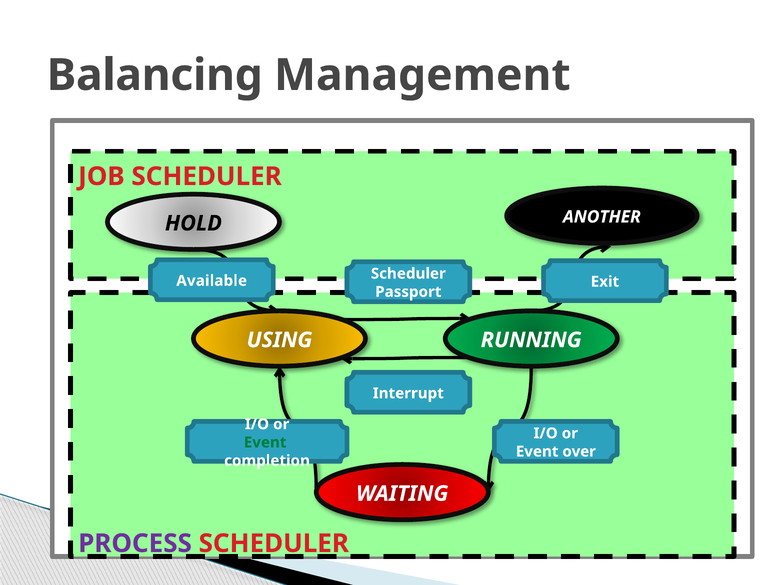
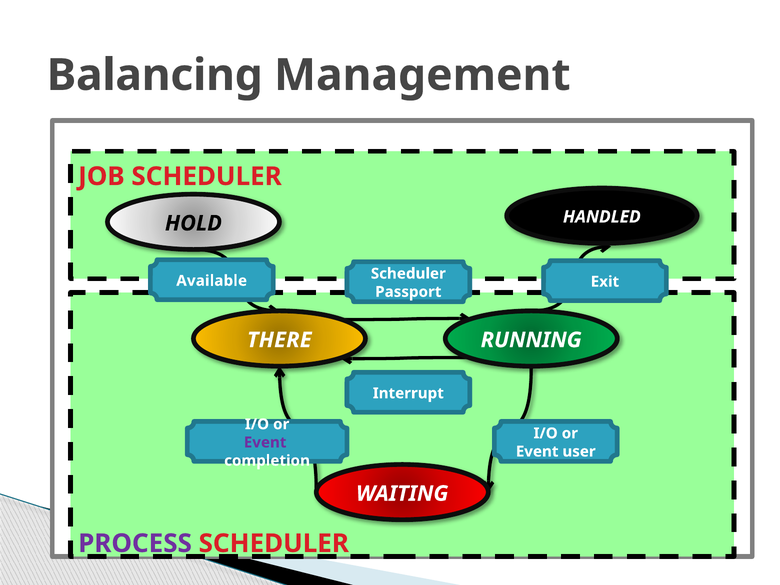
ANOTHER: ANOTHER -> HANDLED
USING: USING -> THERE
Event at (265, 442) colour: green -> purple
over: over -> user
